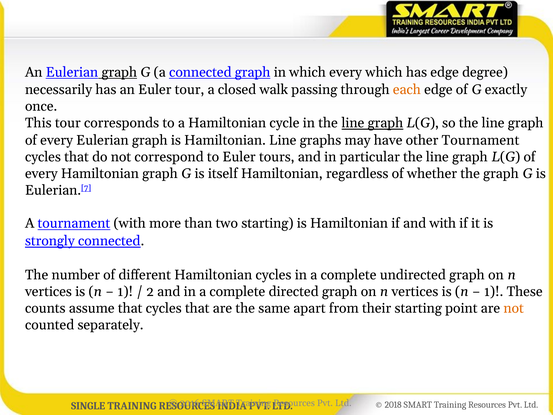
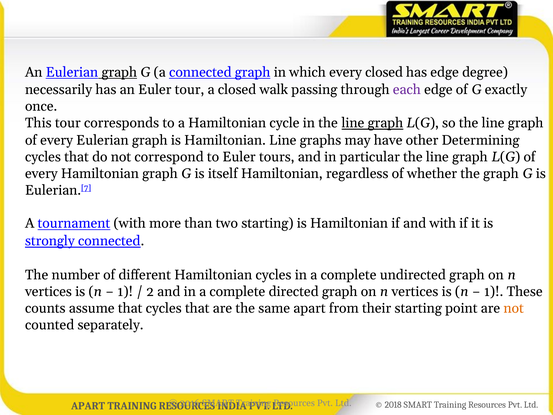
every which: which -> closed
each colour: orange -> purple
other Tournament: Tournament -> Determining
SINGLE at (88, 406): SINGLE -> APART
